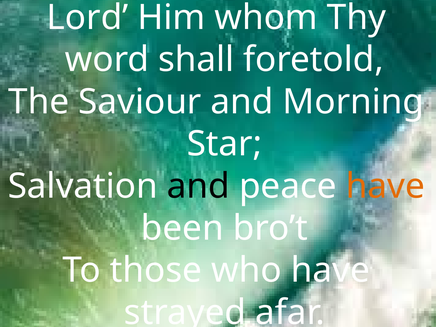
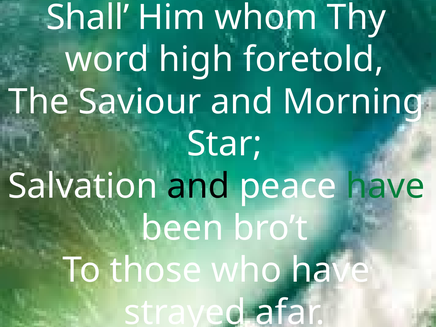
Lord: Lord -> Shall
shall: shall -> high
have at (385, 186) colour: orange -> green
